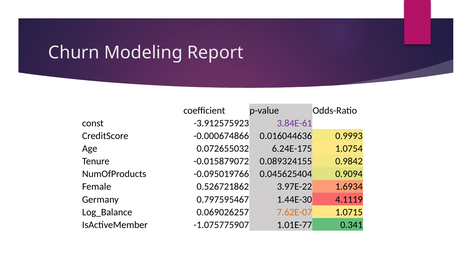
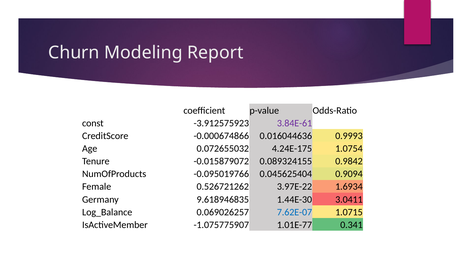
6.24E-175: 6.24E-175 -> 4.24E-175
0.526721862: 0.526721862 -> 0.526721262
0.797595467: 0.797595467 -> 9.618946835
4.1119: 4.1119 -> 3.0411
7.62E-07 colour: orange -> blue
